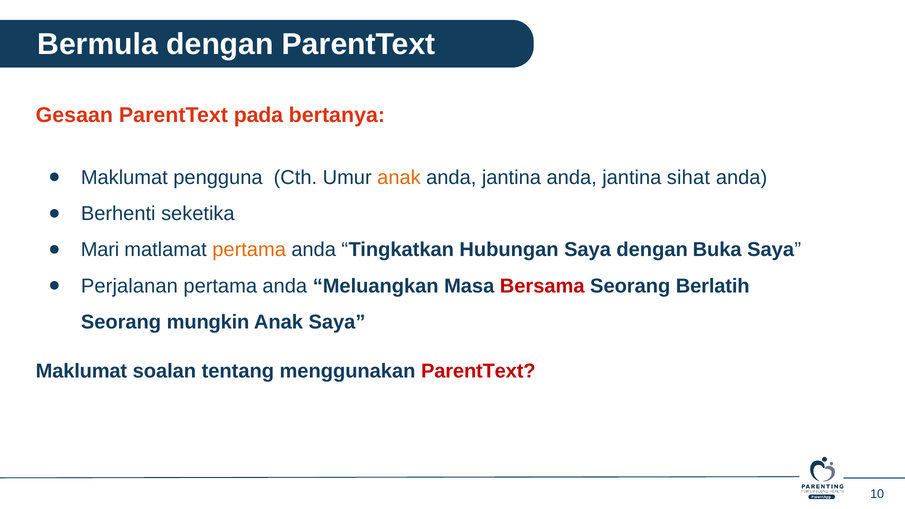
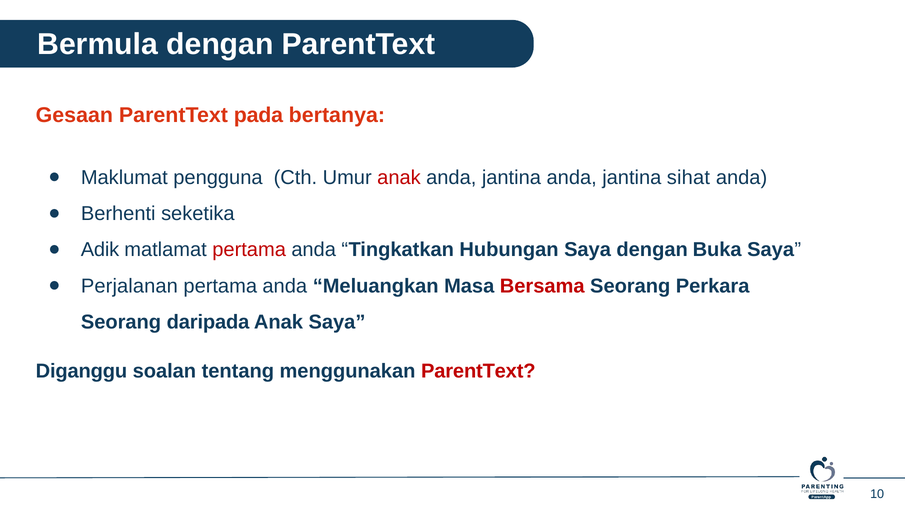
anak at (399, 178) colour: orange -> red
Mari: Mari -> Adik
pertama at (249, 250) colour: orange -> red
Berlatih: Berlatih -> Perkara
mungkin: mungkin -> daripada
Maklumat at (81, 371): Maklumat -> Diganggu
